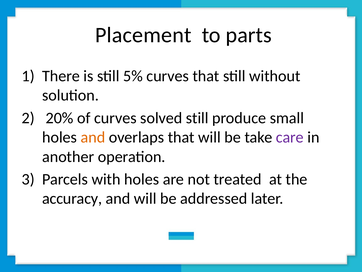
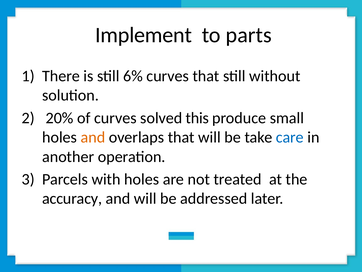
Placement: Placement -> Implement
5%: 5% -> 6%
solved still: still -> this
care colour: purple -> blue
